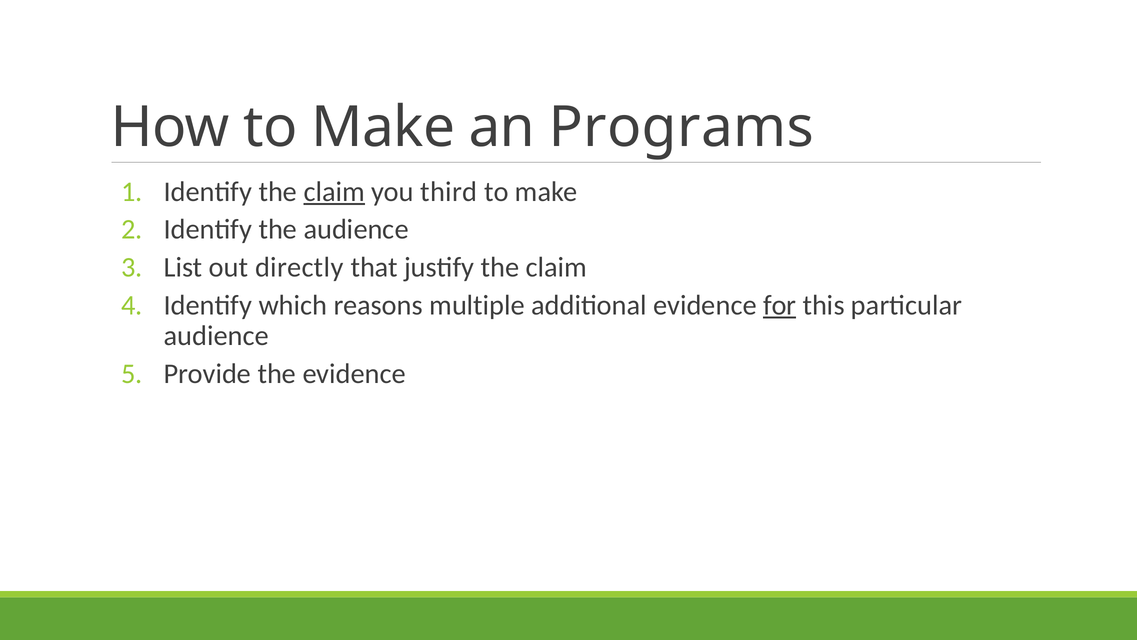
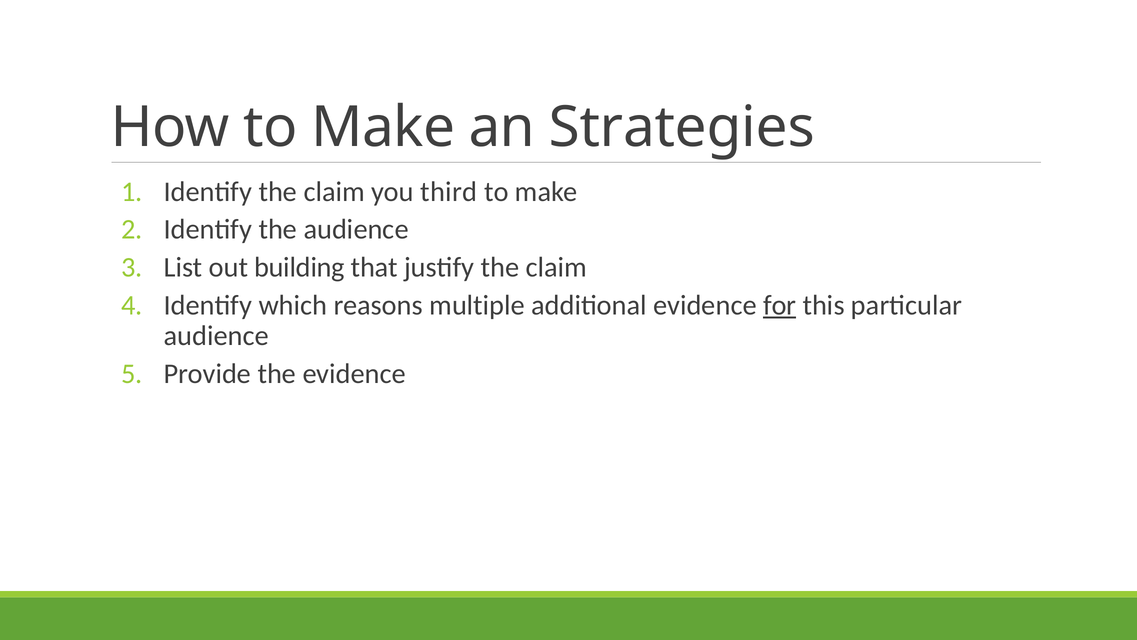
Programs: Programs -> Strategies
claim at (334, 192) underline: present -> none
directly: directly -> building
